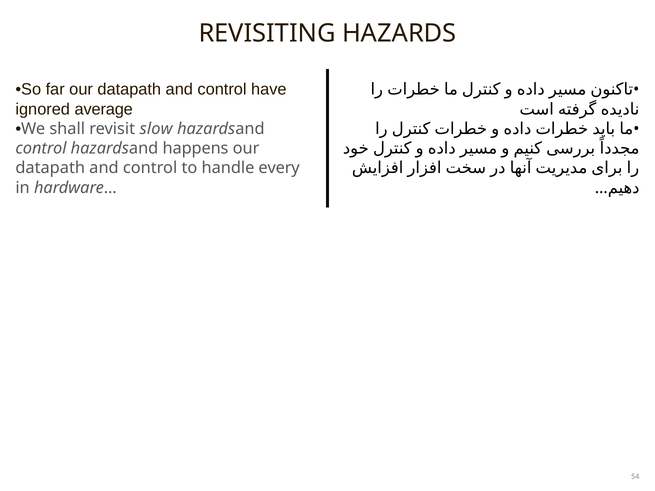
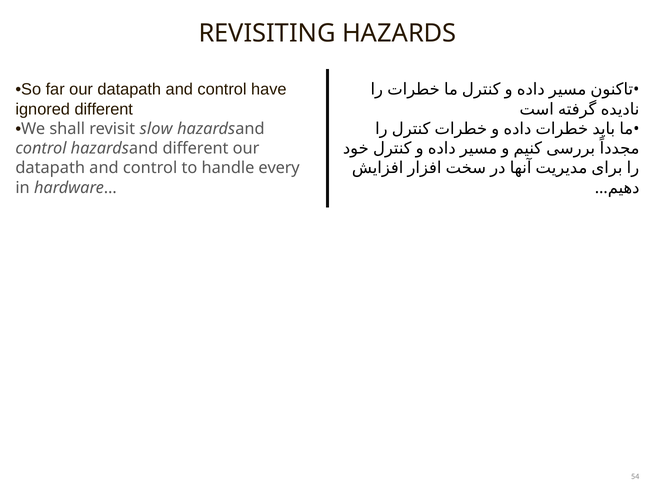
ignored average: average -> different
hazardsand happens: happens -> different
